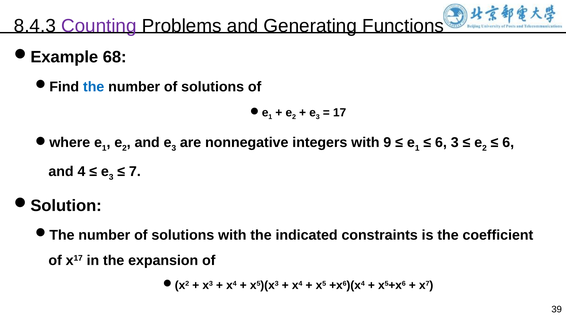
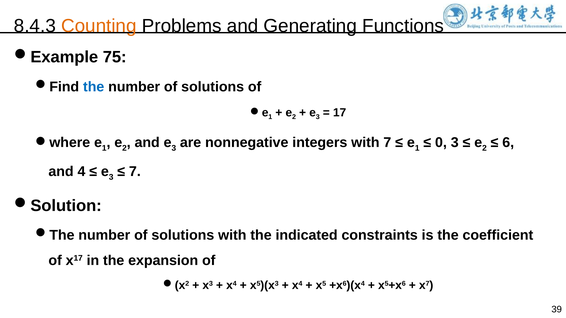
Counting colour: purple -> orange
68: 68 -> 75
with 9: 9 -> 7
6 at (441, 143): 6 -> 0
